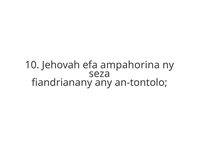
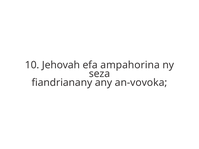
an-tontolo: an-tontolo -> an-vovoka
